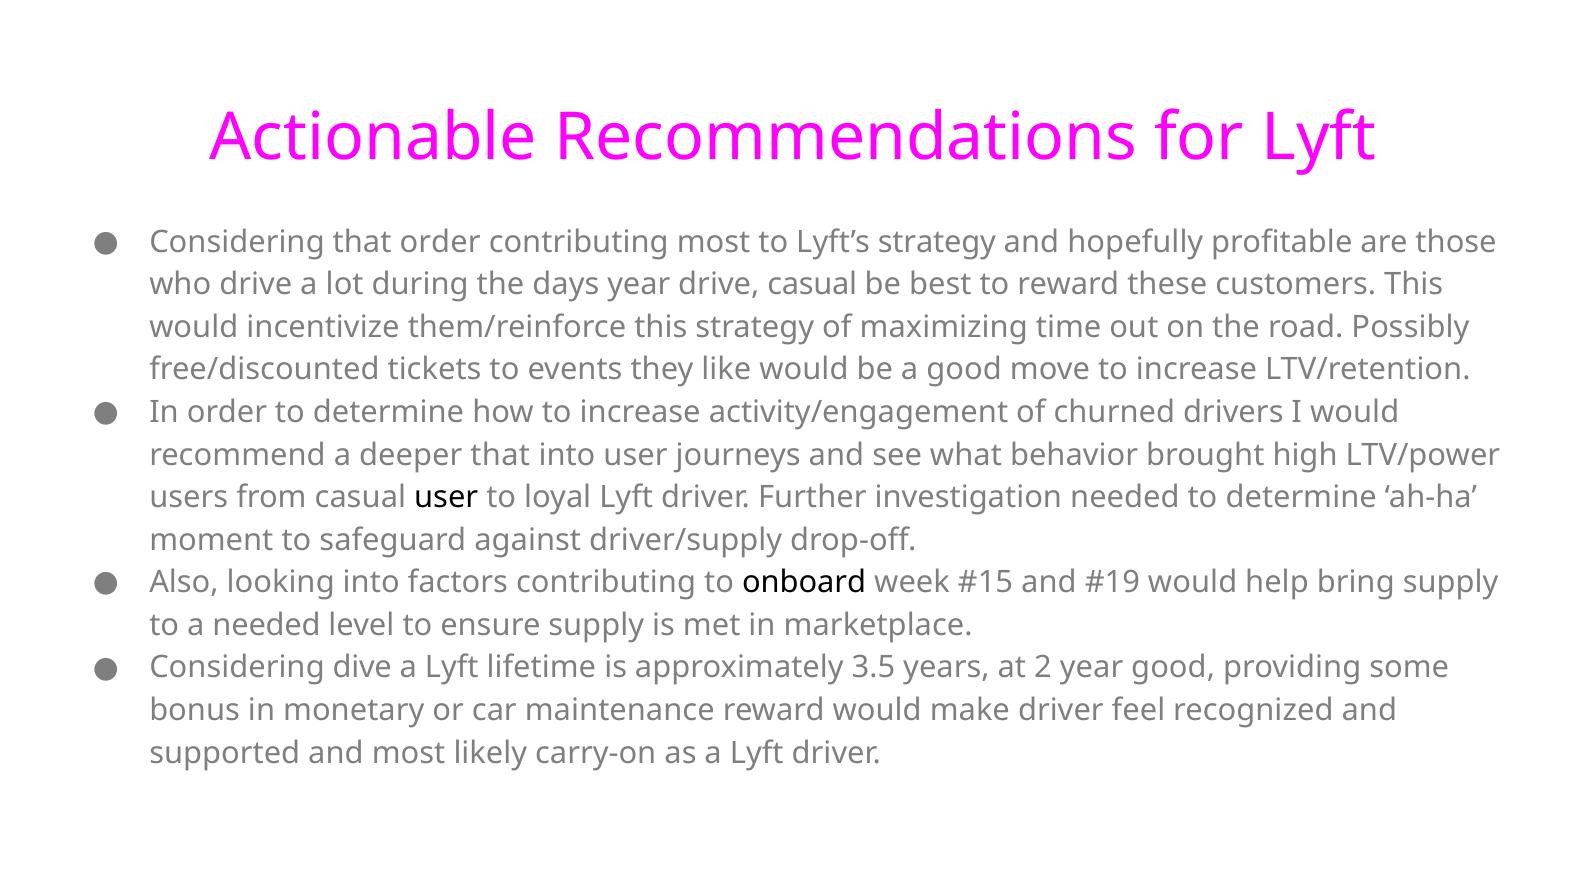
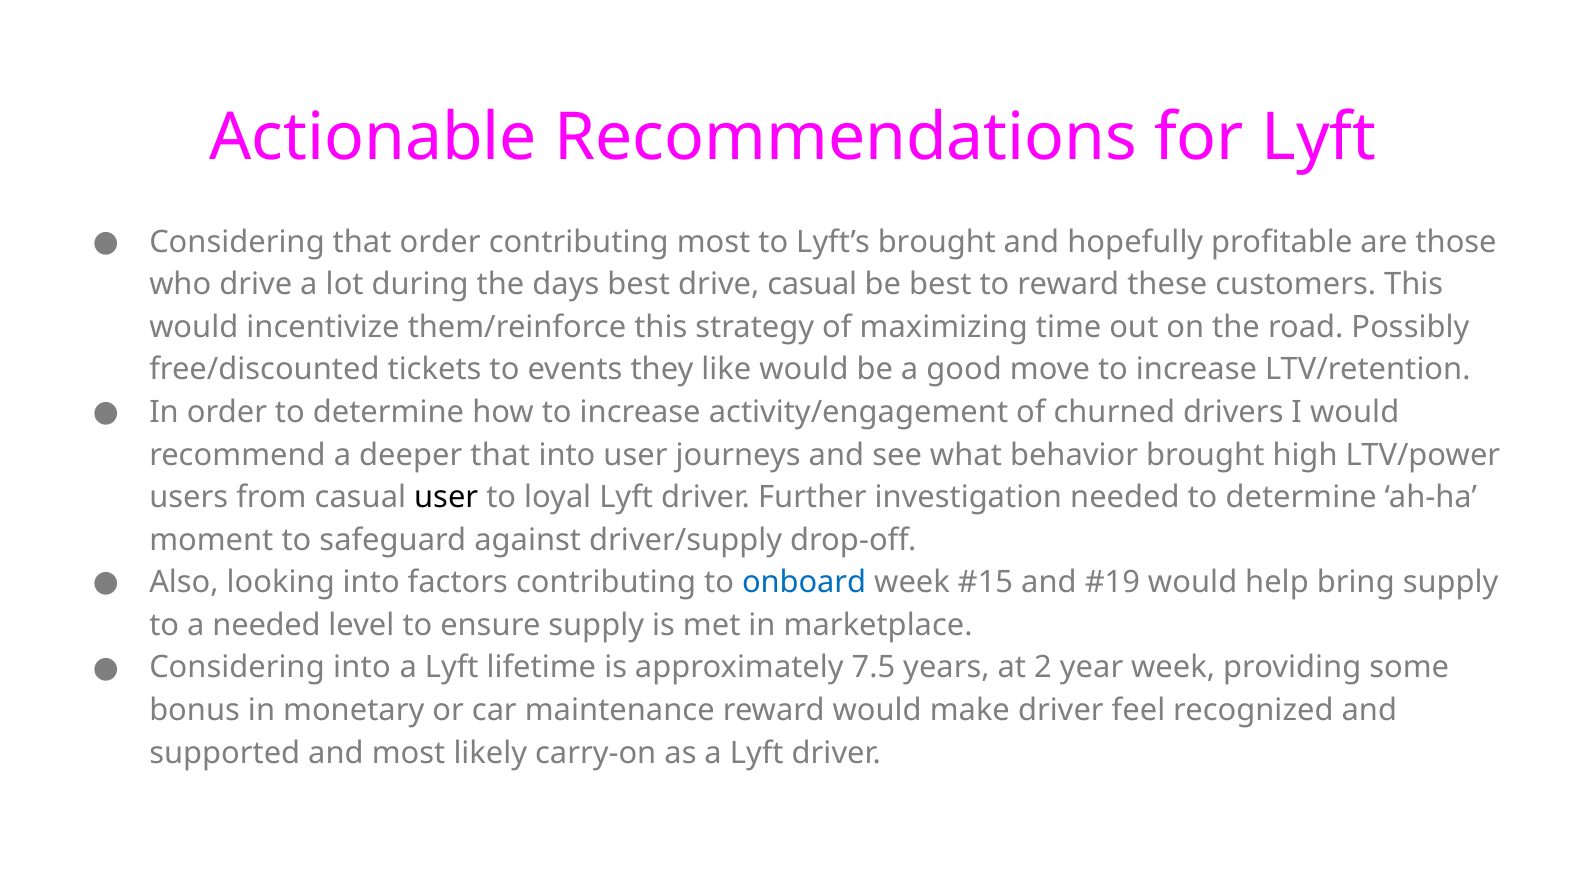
Lyft’s strategy: strategy -> brought
days year: year -> best
onboard colour: black -> blue
Considering dive: dive -> into
3.5: 3.5 -> 7.5
year good: good -> week
